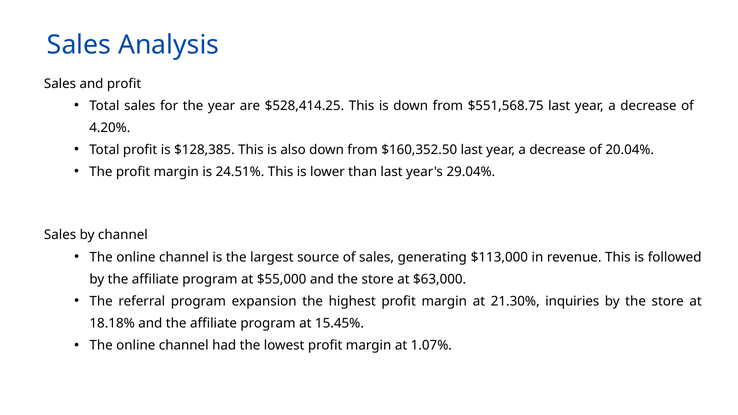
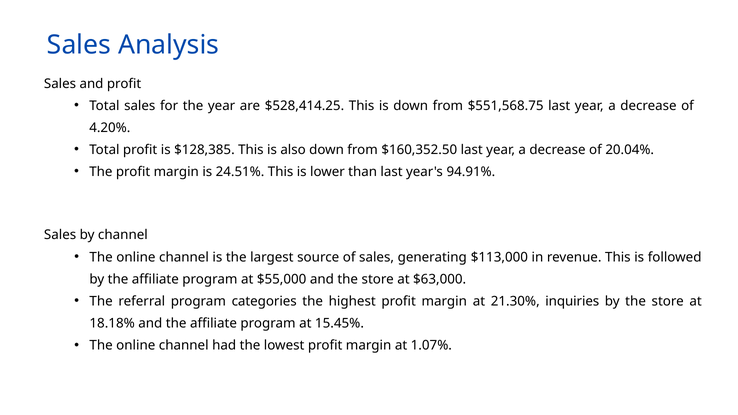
29.04%: 29.04% -> 94.91%
expansion: expansion -> categories
